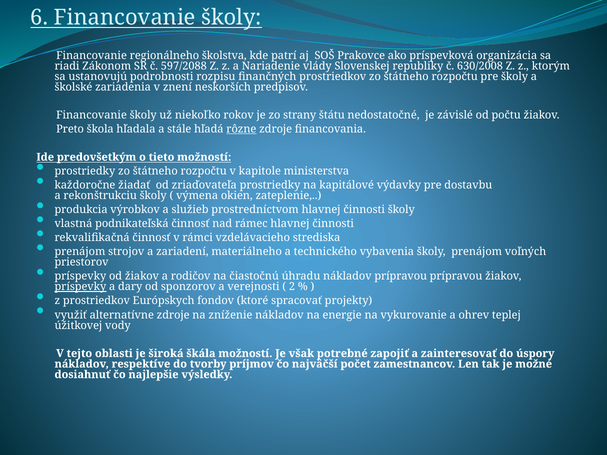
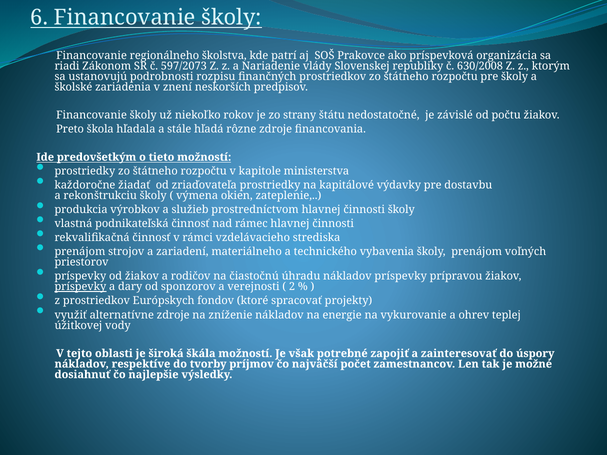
597/2088: 597/2088 -> 597/2073
rôzne underline: present -> none
nákladov prípravou: prípravou -> príspevky
